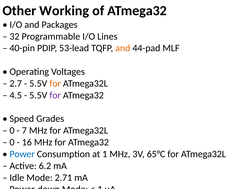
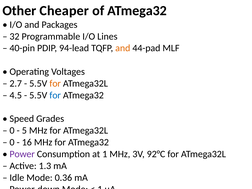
Working: Working -> Cheaper
53-lead: 53-lead -> 94-lead
for at (55, 95) colour: purple -> blue
7: 7 -> 5
Power colour: blue -> purple
65°C: 65°C -> 92°C
6.2: 6.2 -> 1.3
2.71: 2.71 -> 0.36
